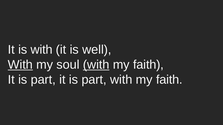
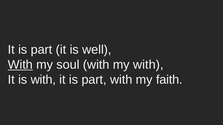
with at (42, 50): with -> part
with at (96, 65) underline: present -> none
faith at (148, 65): faith -> with
part at (43, 80): part -> with
